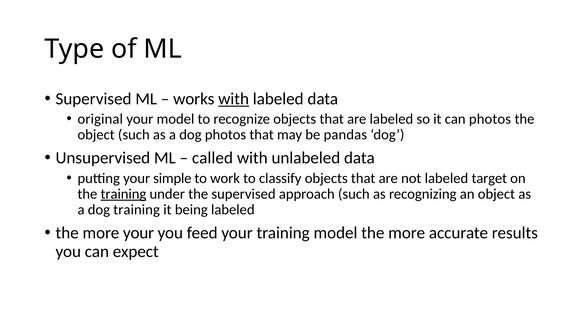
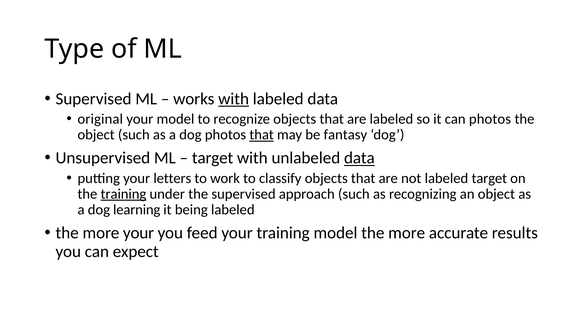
that at (262, 135) underline: none -> present
pandas: pandas -> fantasy
called at (212, 158): called -> target
data at (359, 158) underline: none -> present
simple: simple -> letters
dog training: training -> learning
